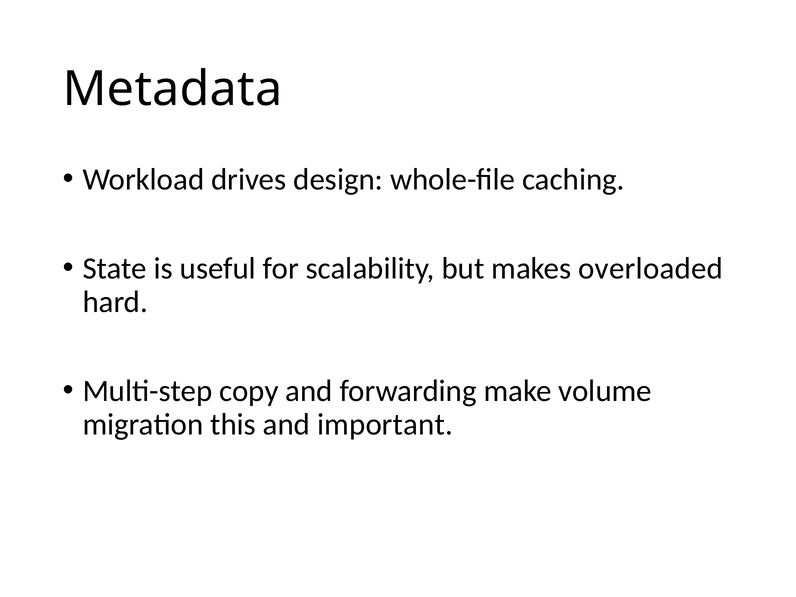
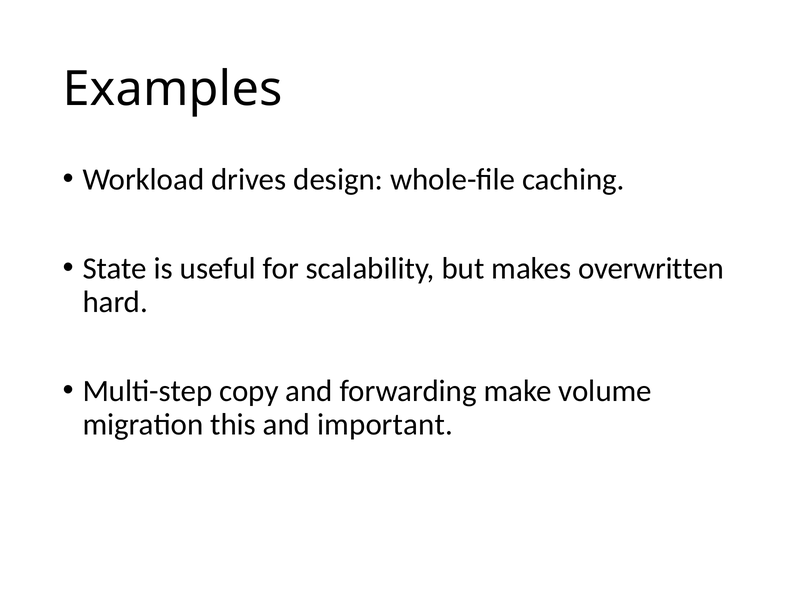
Metadata: Metadata -> Examples
overloaded: overloaded -> overwritten
